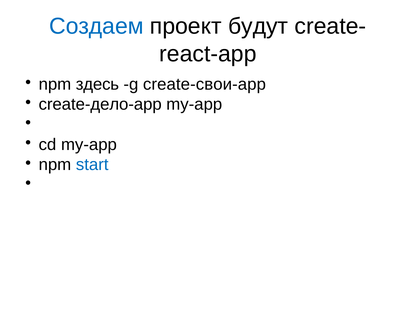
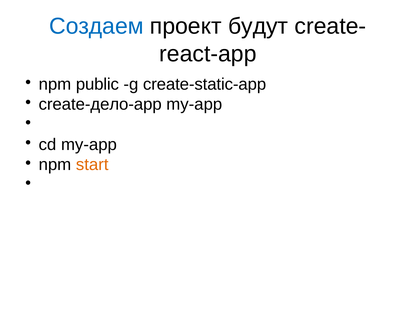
здесь: здесь -> public
create-свои-app: create-свои-app -> create-static-app
start colour: blue -> orange
